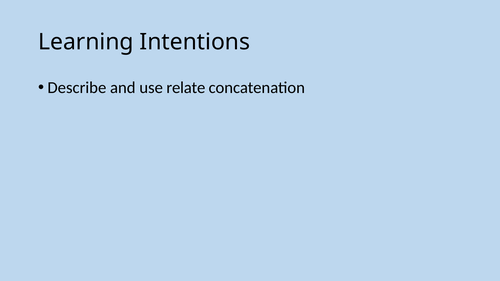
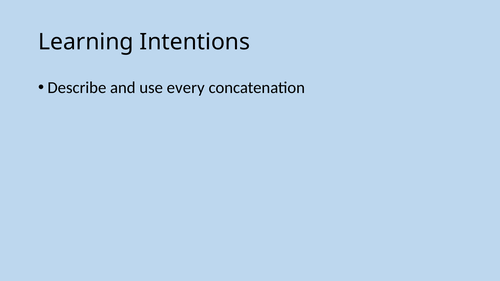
relate: relate -> every
